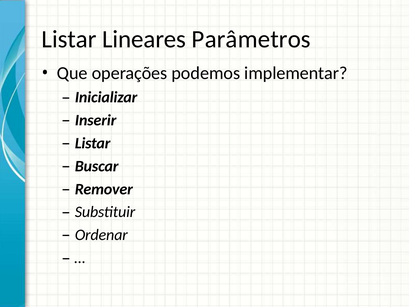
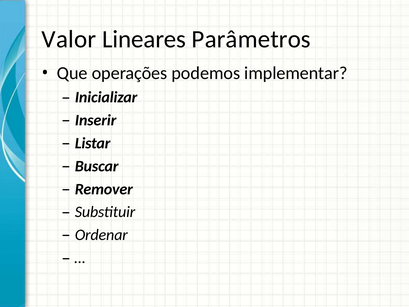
Listar at (69, 39): Listar -> Valor
